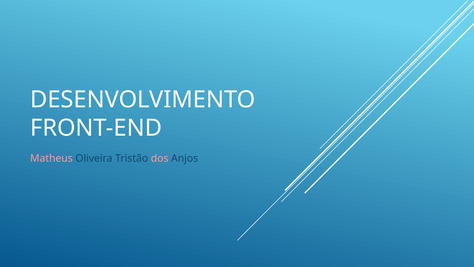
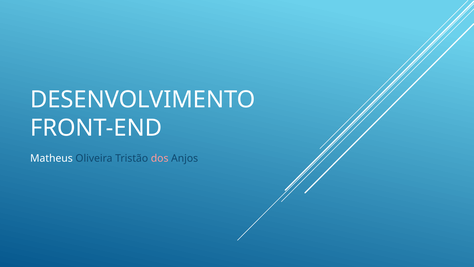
Matheus colour: pink -> white
